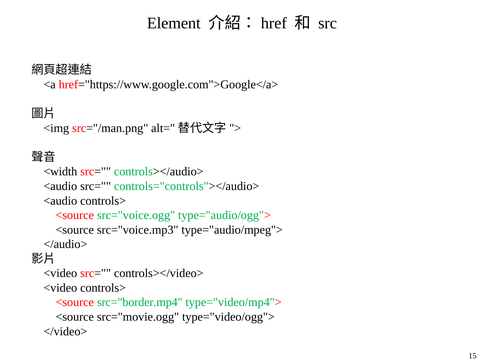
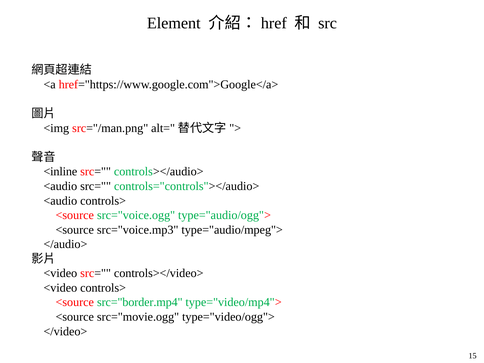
<width: <width -> <inline
